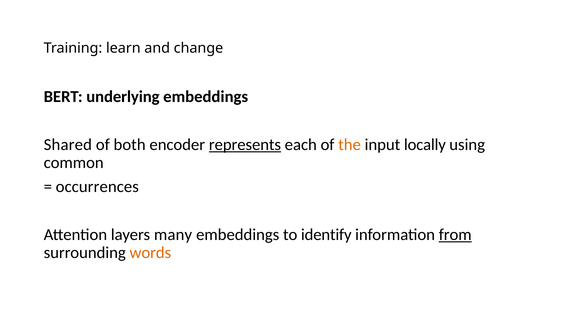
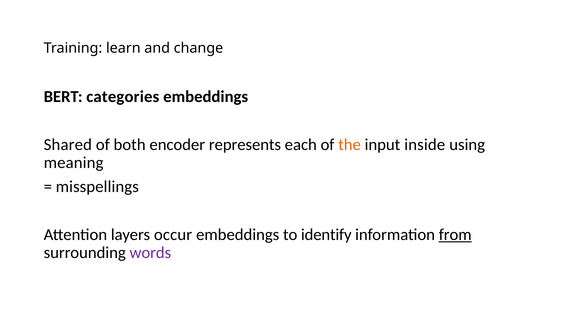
underlying: underlying -> categories
represents underline: present -> none
locally: locally -> inside
common: common -> meaning
occurrences: occurrences -> misspellings
many: many -> occur
words colour: orange -> purple
